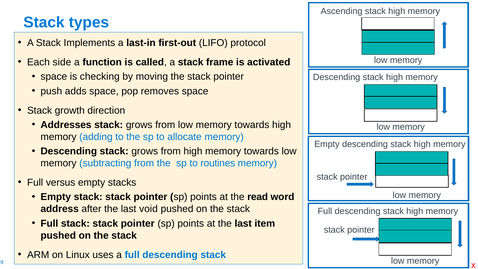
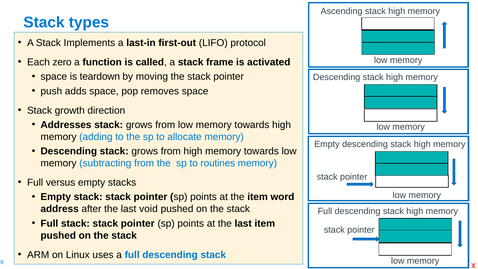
side: side -> zero
checking: checking -> teardown
the read: read -> item
